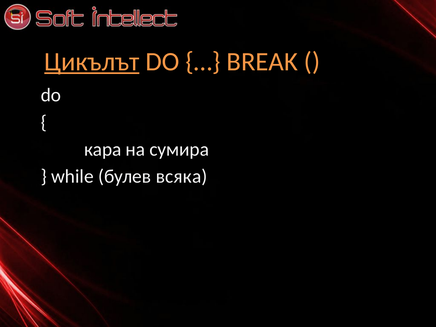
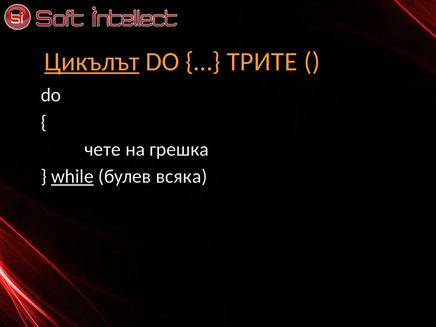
BREAK: BREAK -> ТРИТЕ
кара: кара -> чете
сумира: сумира -> грешка
while underline: none -> present
